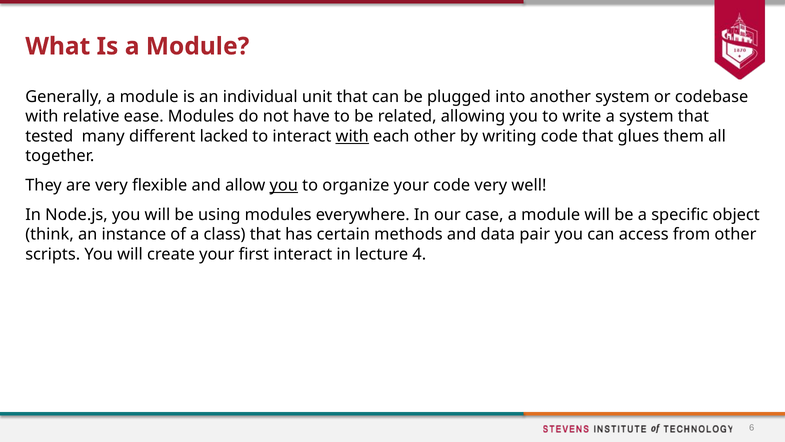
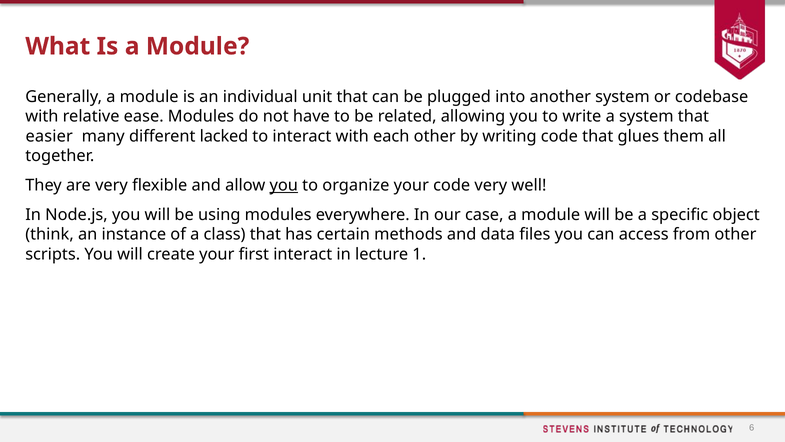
tested: tested -> easier
with at (352, 136) underline: present -> none
pair: pair -> files
4: 4 -> 1
